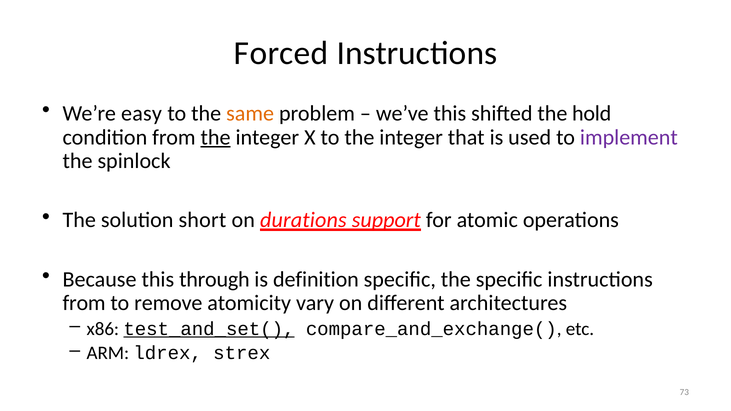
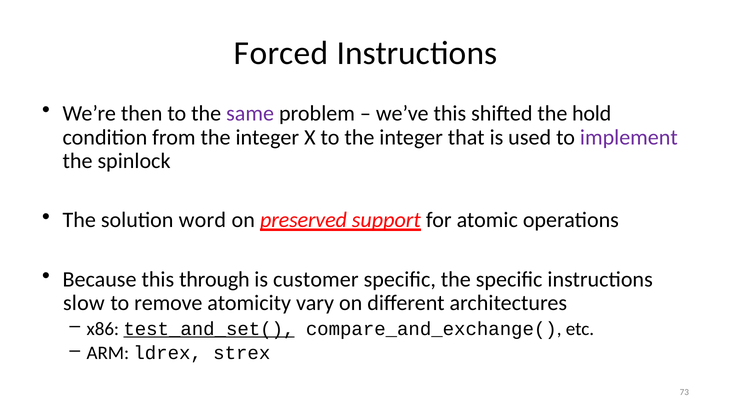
easy: easy -> then
same colour: orange -> purple
the at (216, 137) underline: present -> none
short: short -> word
durations: durations -> preserved
definition: definition -> customer
from at (84, 303): from -> slow
